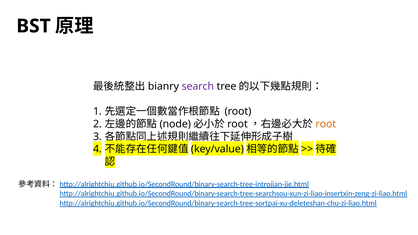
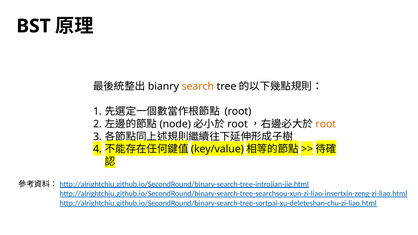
search colour: purple -> orange
